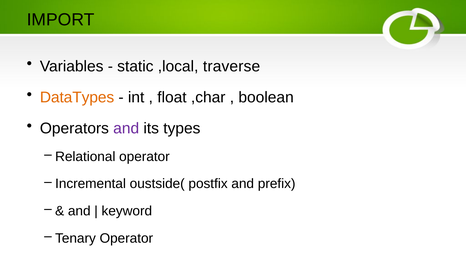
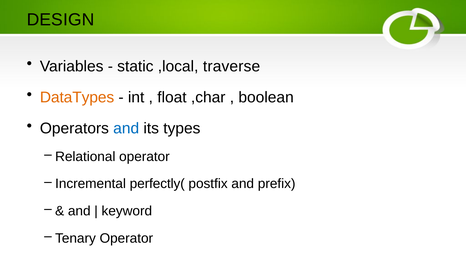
IMPORT: IMPORT -> DESIGN
and at (126, 128) colour: purple -> blue
oustside(: oustside( -> perfectly(
